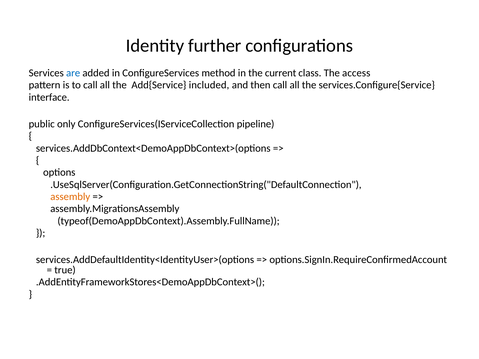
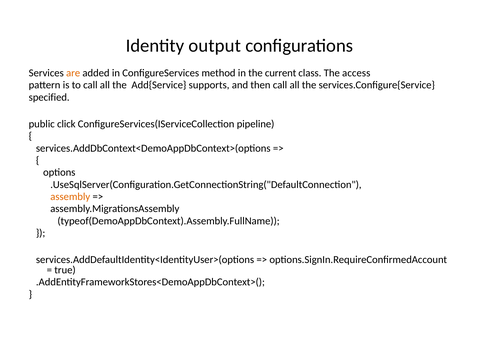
further: further -> output
are colour: blue -> orange
included: included -> supports
interface: interface -> specified
only: only -> click
